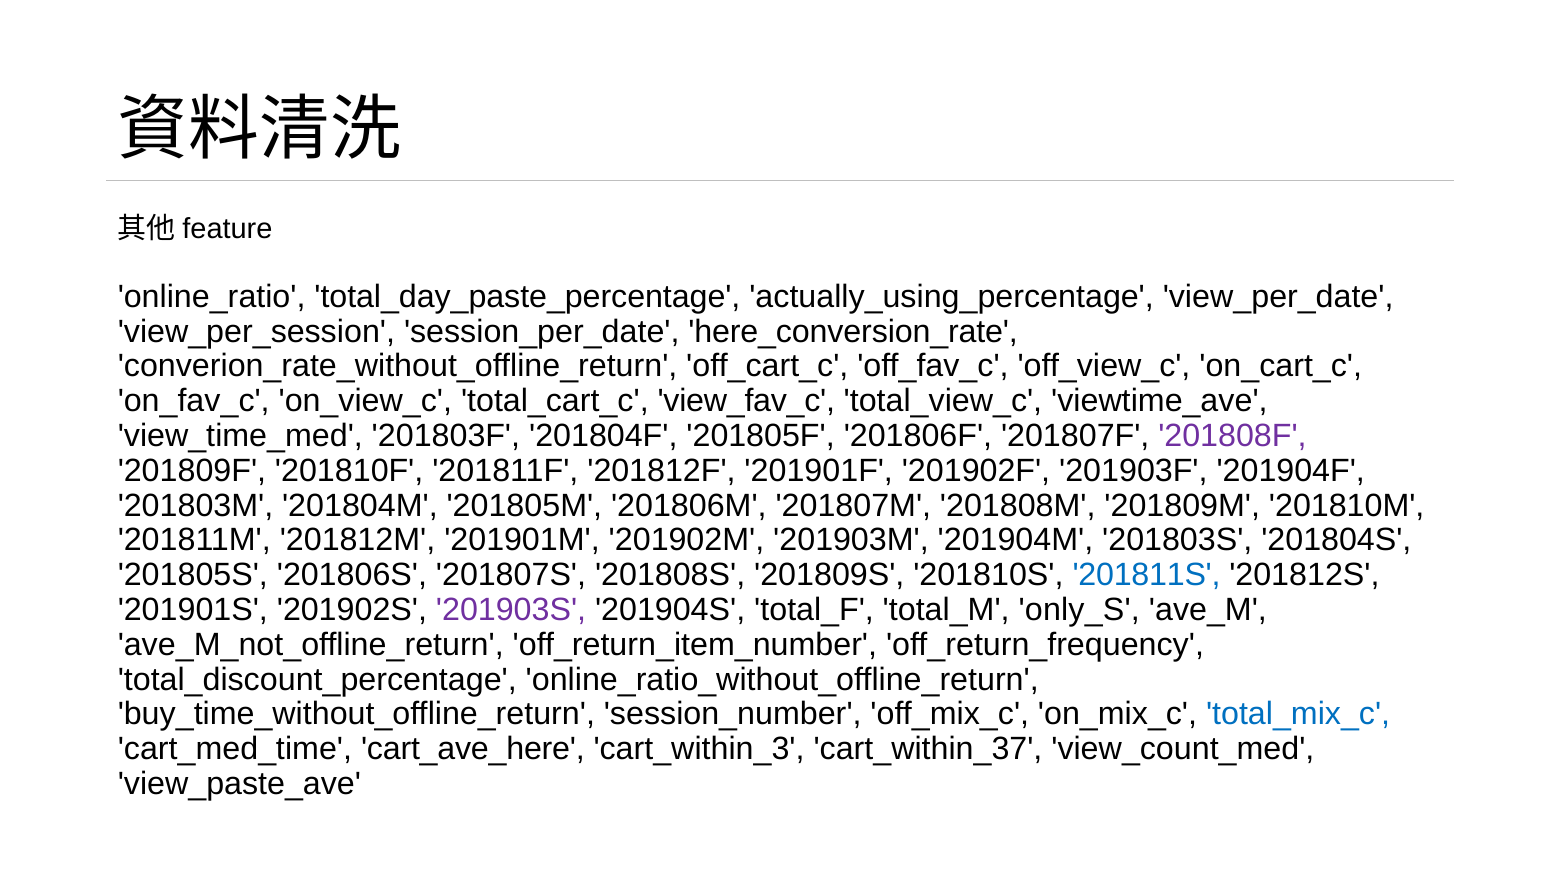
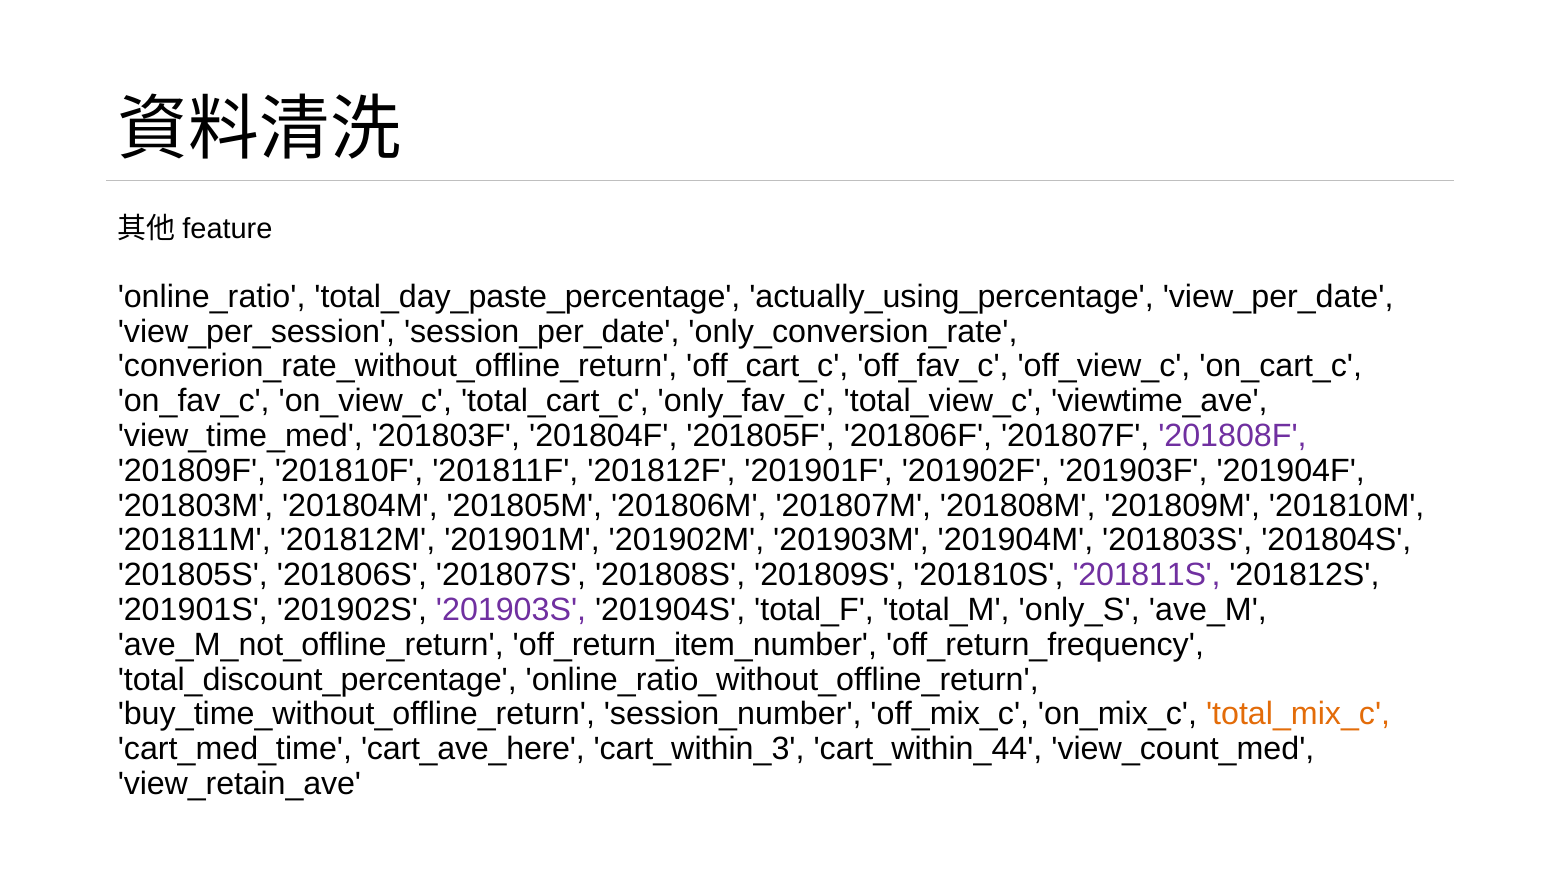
here_conversion_rate: here_conversion_rate -> only_conversion_rate
view_fav_c: view_fav_c -> only_fav_c
201811S colour: blue -> purple
total_mix_c colour: blue -> orange
cart_within_37: cart_within_37 -> cart_within_44
view_paste_ave: view_paste_ave -> view_retain_ave
